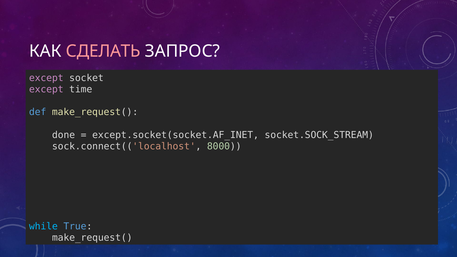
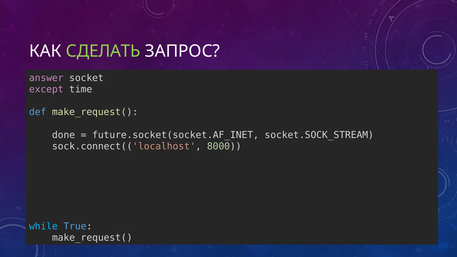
СДЕЛАТЬ colour: pink -> light green
except at (46, 78): except -> answer
except.socket(socket.AF_INET: except.socket(socket.AF_INET -> future.socket(socket.AF_INET
